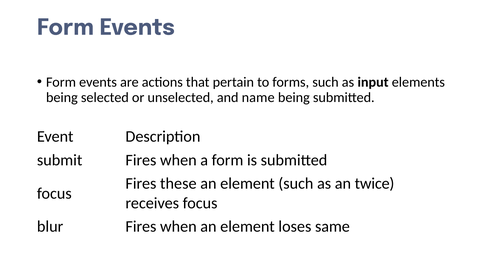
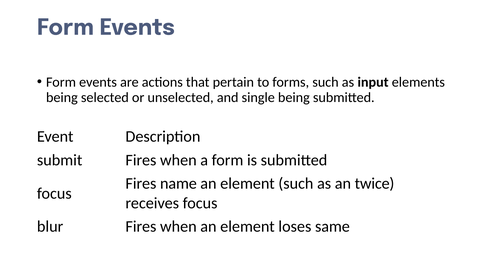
name: name -> single
these: these -> name
